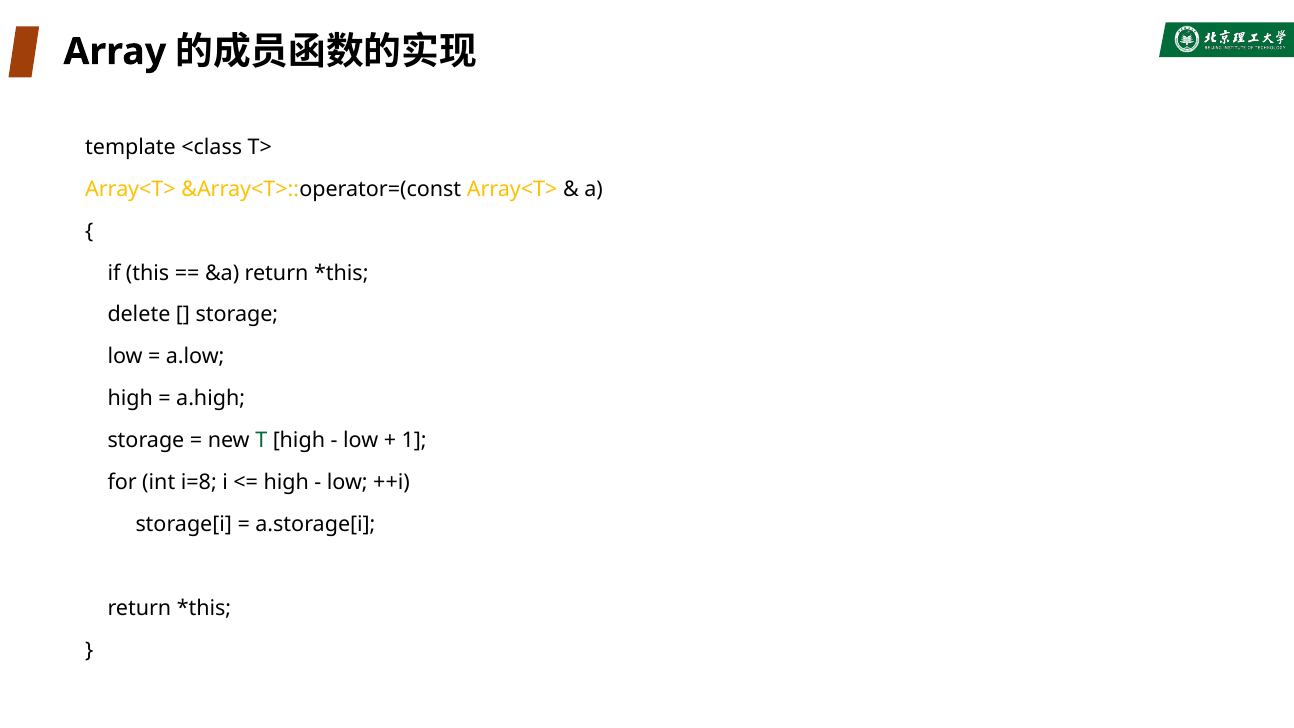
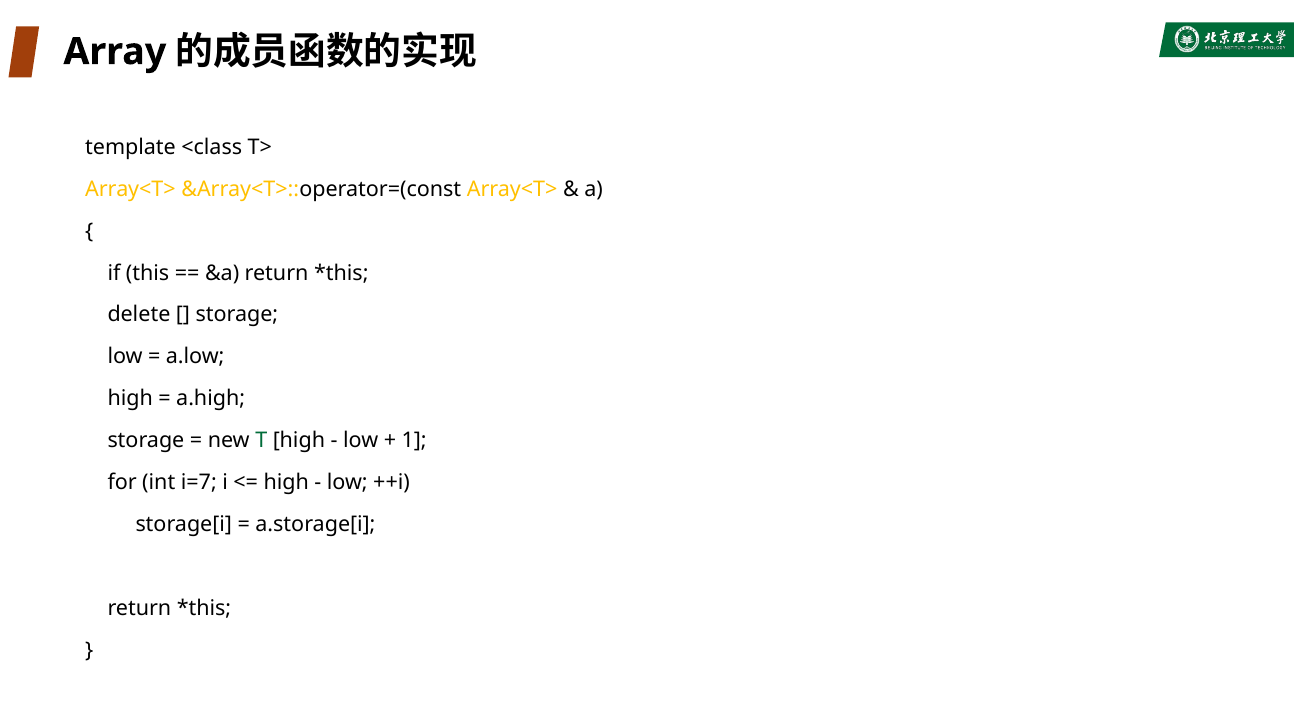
i=8: i=8 -> i=7
